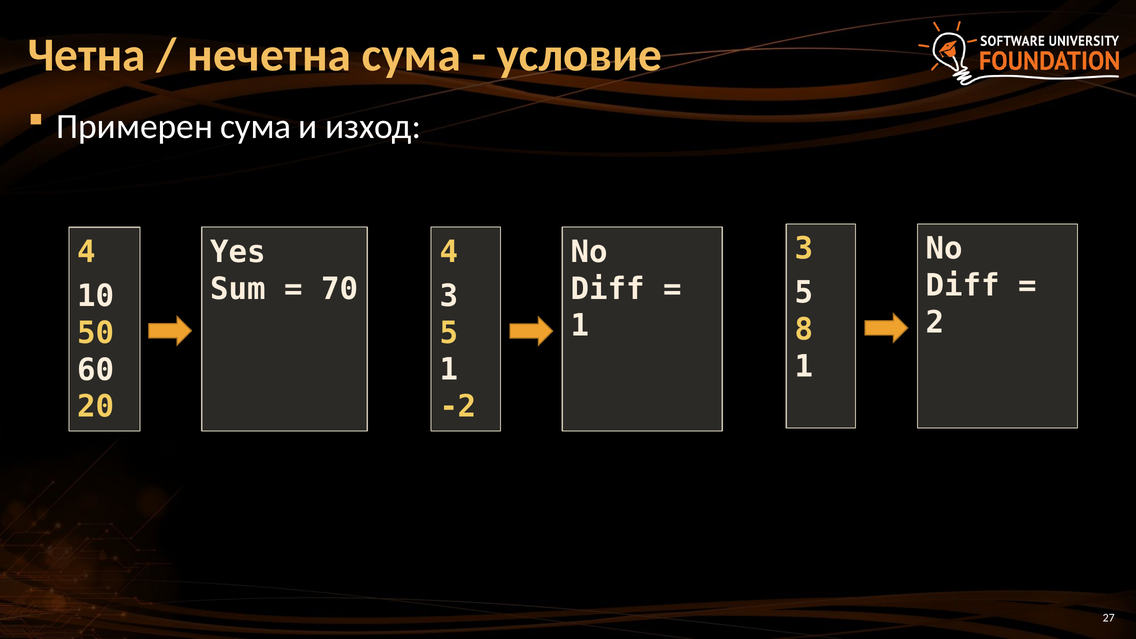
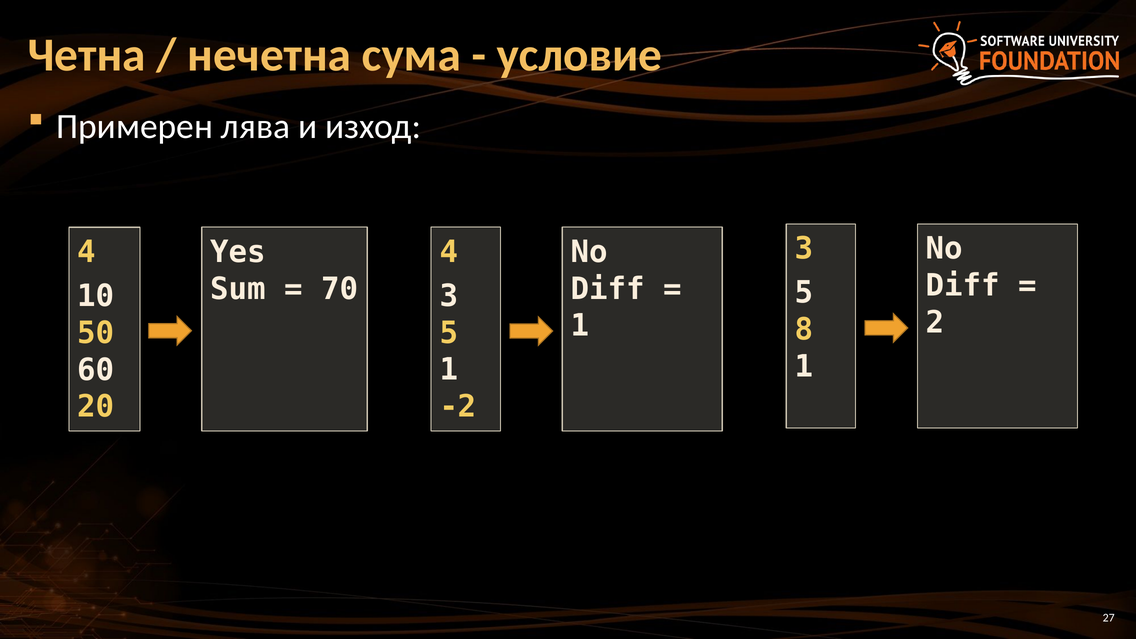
Примерен сума: сума -> лява
